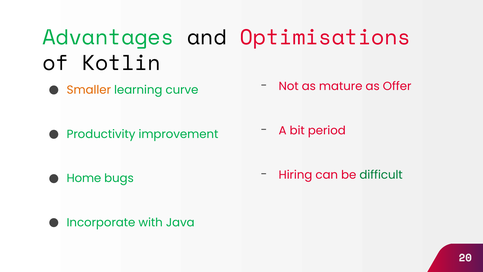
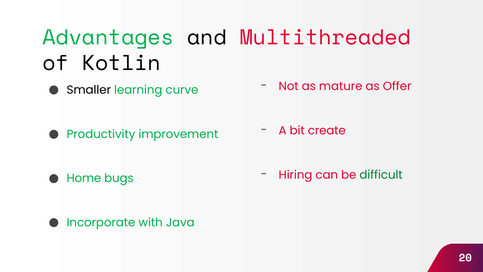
Optimisations: Optimisations -> Multithreaded
Smaller colour: orange -> black
period: period -> create
